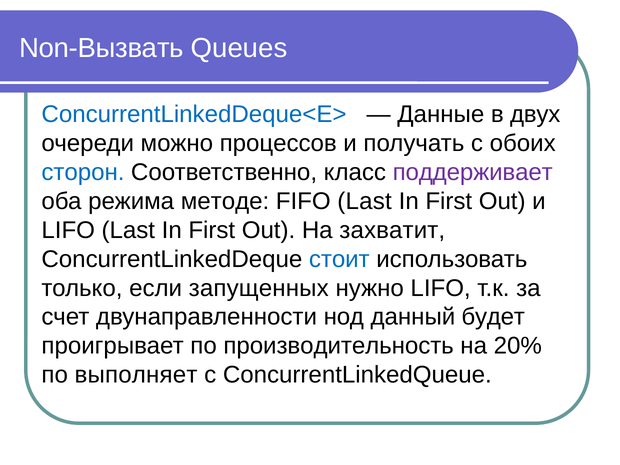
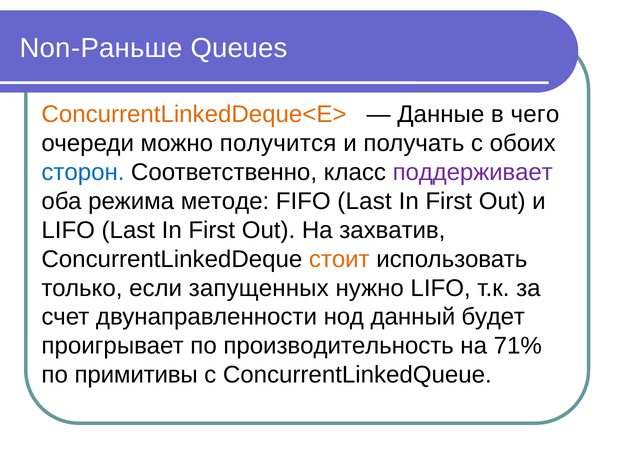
Non-Вызвать: Non-Вызвать -> Non-Раньше
ConcurrentLinkedDeque<E> colour: blue -> orange
двух: двух -> чего
процессов: процессов -> получится
захватит: захватит -> захватив
стоит colour: blue -> orange
20%: 20% -> 71%
выполняет: выполняет -> примитивы
